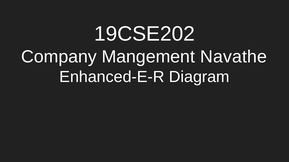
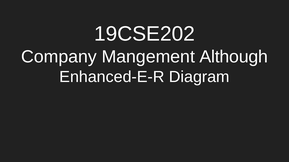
Navathe: Navathe -> Although
